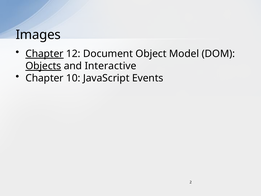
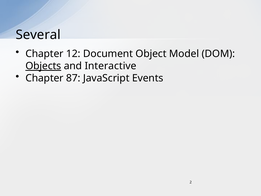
Images: Images -> Several
Chapter at (44, 54) underline: present -> none
10: 10 -> 87
